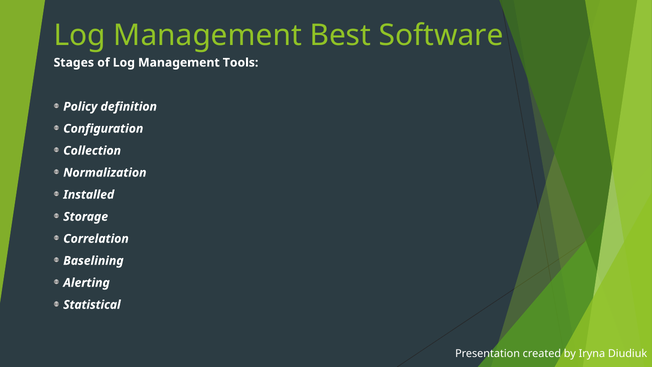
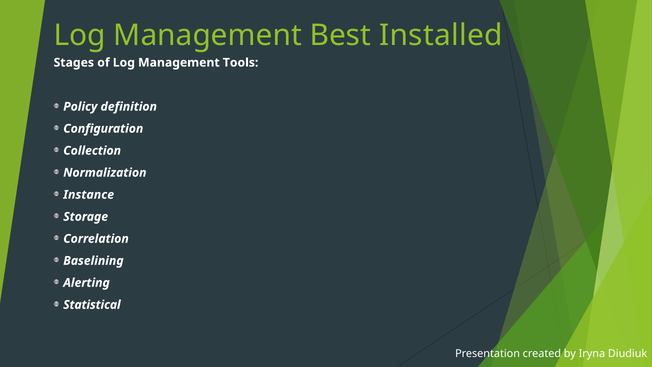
Software: Software -> Installed
Installed: Installed -> Instance
